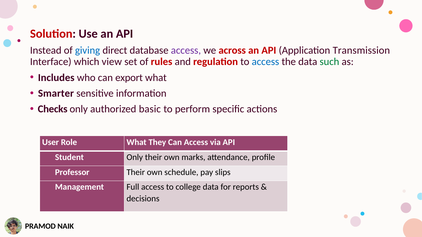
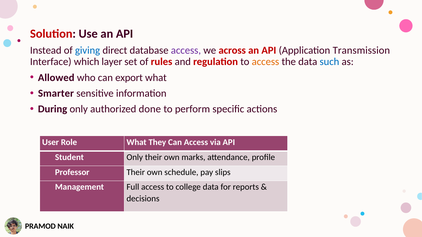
view: view -> layer
access at (265, 62) colour: blue -> orange
such colour: green -> blue
Includes: Includes -> Allowed
Checks: Checks -> During
basic: basic -> done
